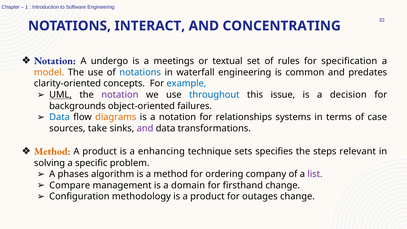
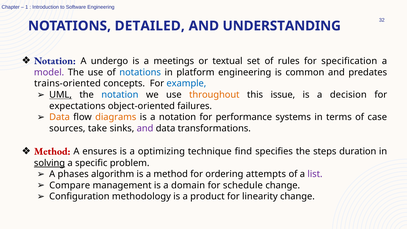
INTERACT: INTERACT -> DETAILED
CONCENTRATING: CONCENTRATING -> UNDERSTANDING
model colour: orange -> purple
waterfall: waterfall -> platform
clarity-oriented: clarity-oriented -> trains-oriented
notation at (120, 95) colour: purple -> blue
throughout colour: blue -> orange
backgrounds: backgrounds -> expectations
Data at (60, 117) colour: blue -> orange
relationships: relationships -> performance
Method at (52, 151) colour: orange -> red
product at (100, 152): product -> ensures
enhancing: enhancing -> optimizing
sets: sets -> find
relevant: relevant -> duration
solving underline: none -> present
company: company -> attempts
firsthand: firsthand -> schedule
outages: outages -> linearity
